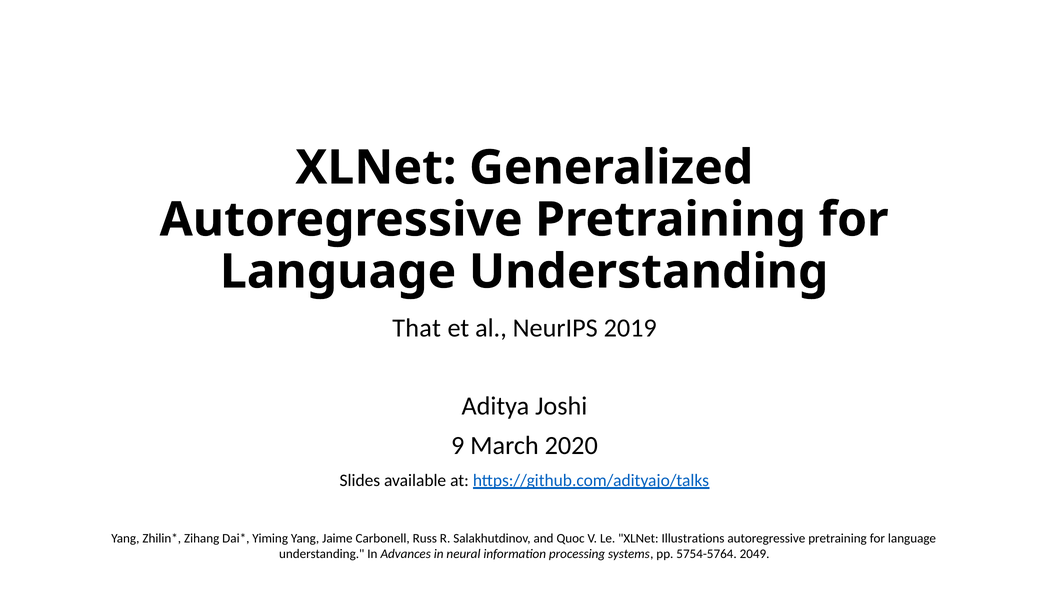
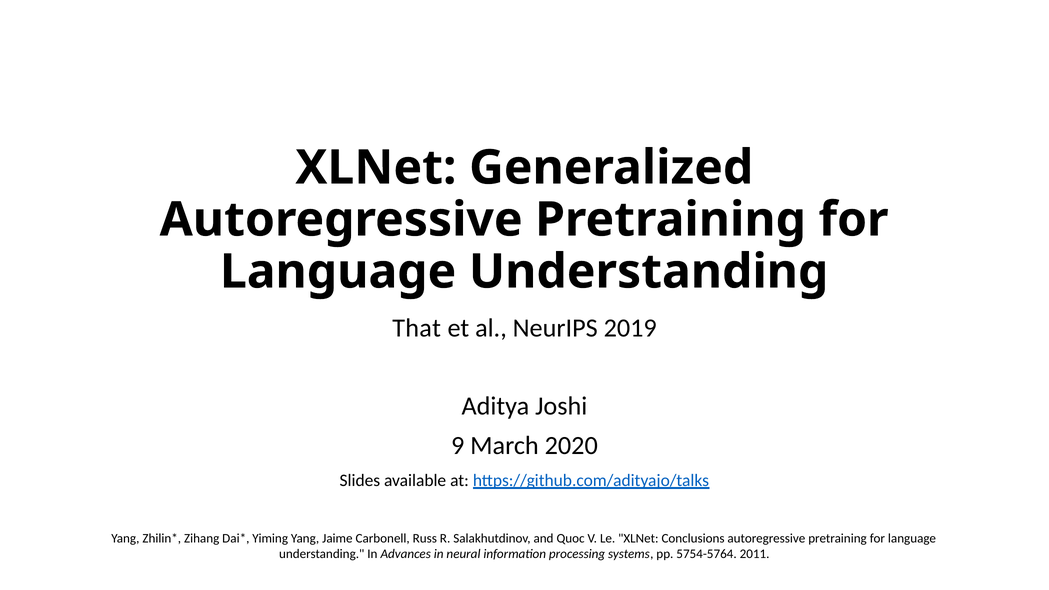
Illustrations: Illustrations -> Conclusions
2049: 2049 -> 2011
